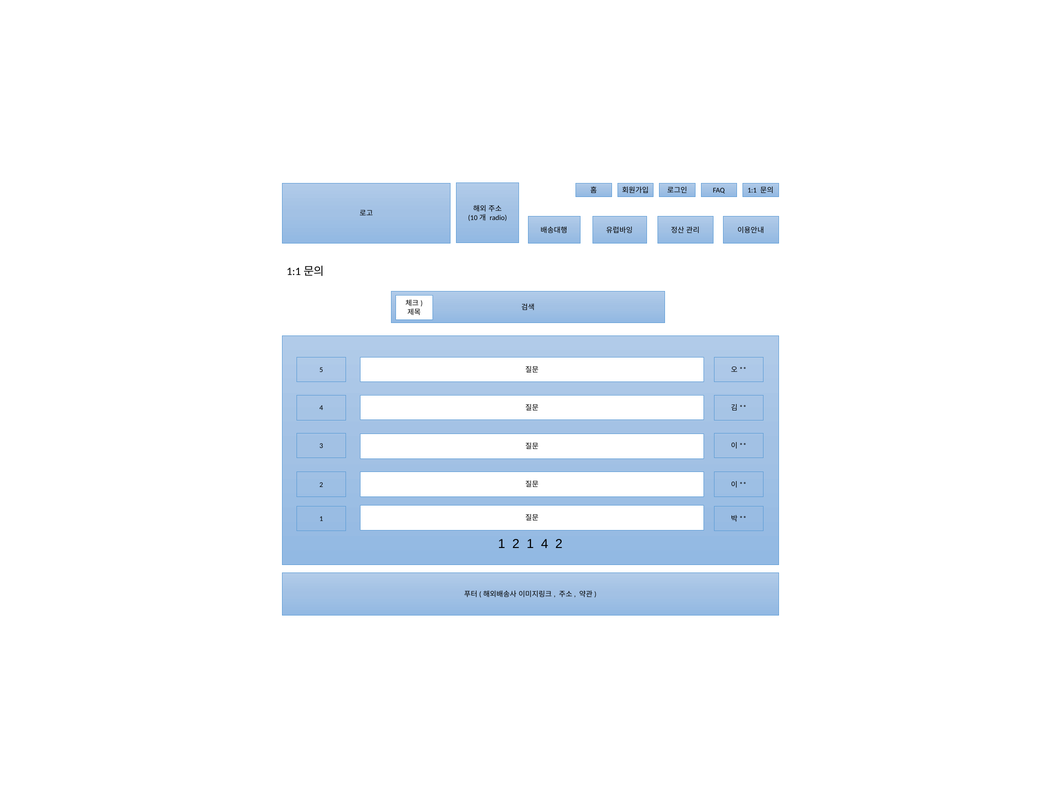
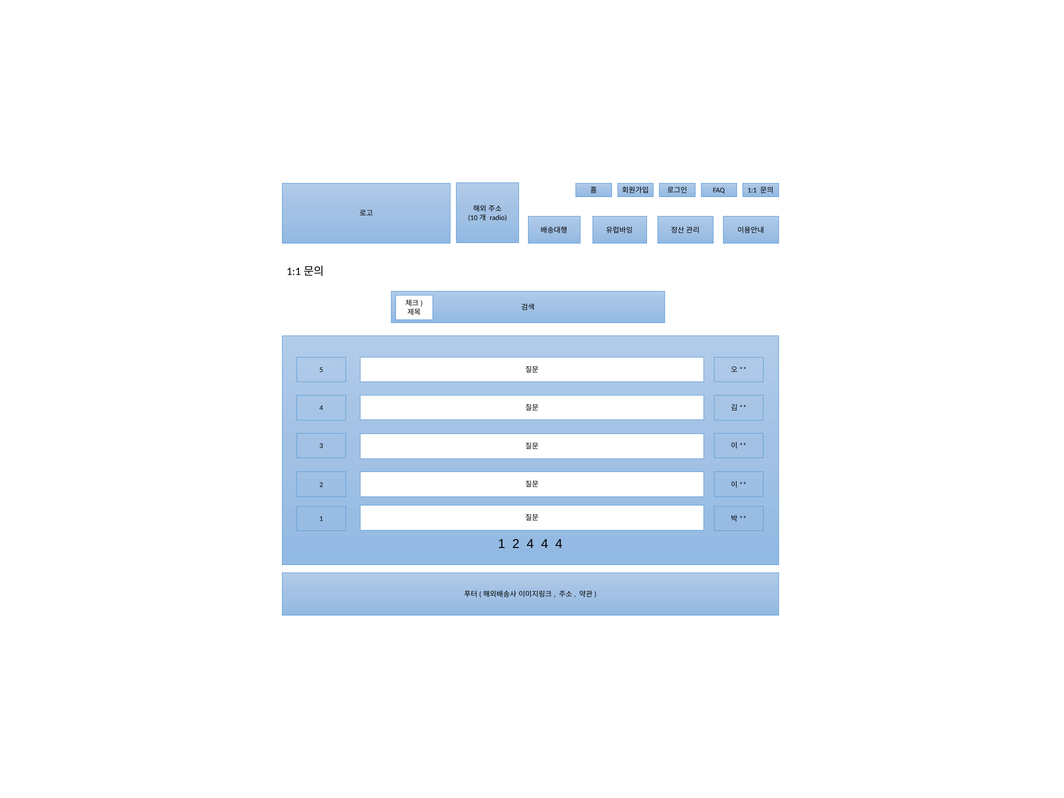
1 2 1: 1 -> 4
2 at (559, 544): 2 -> 4
